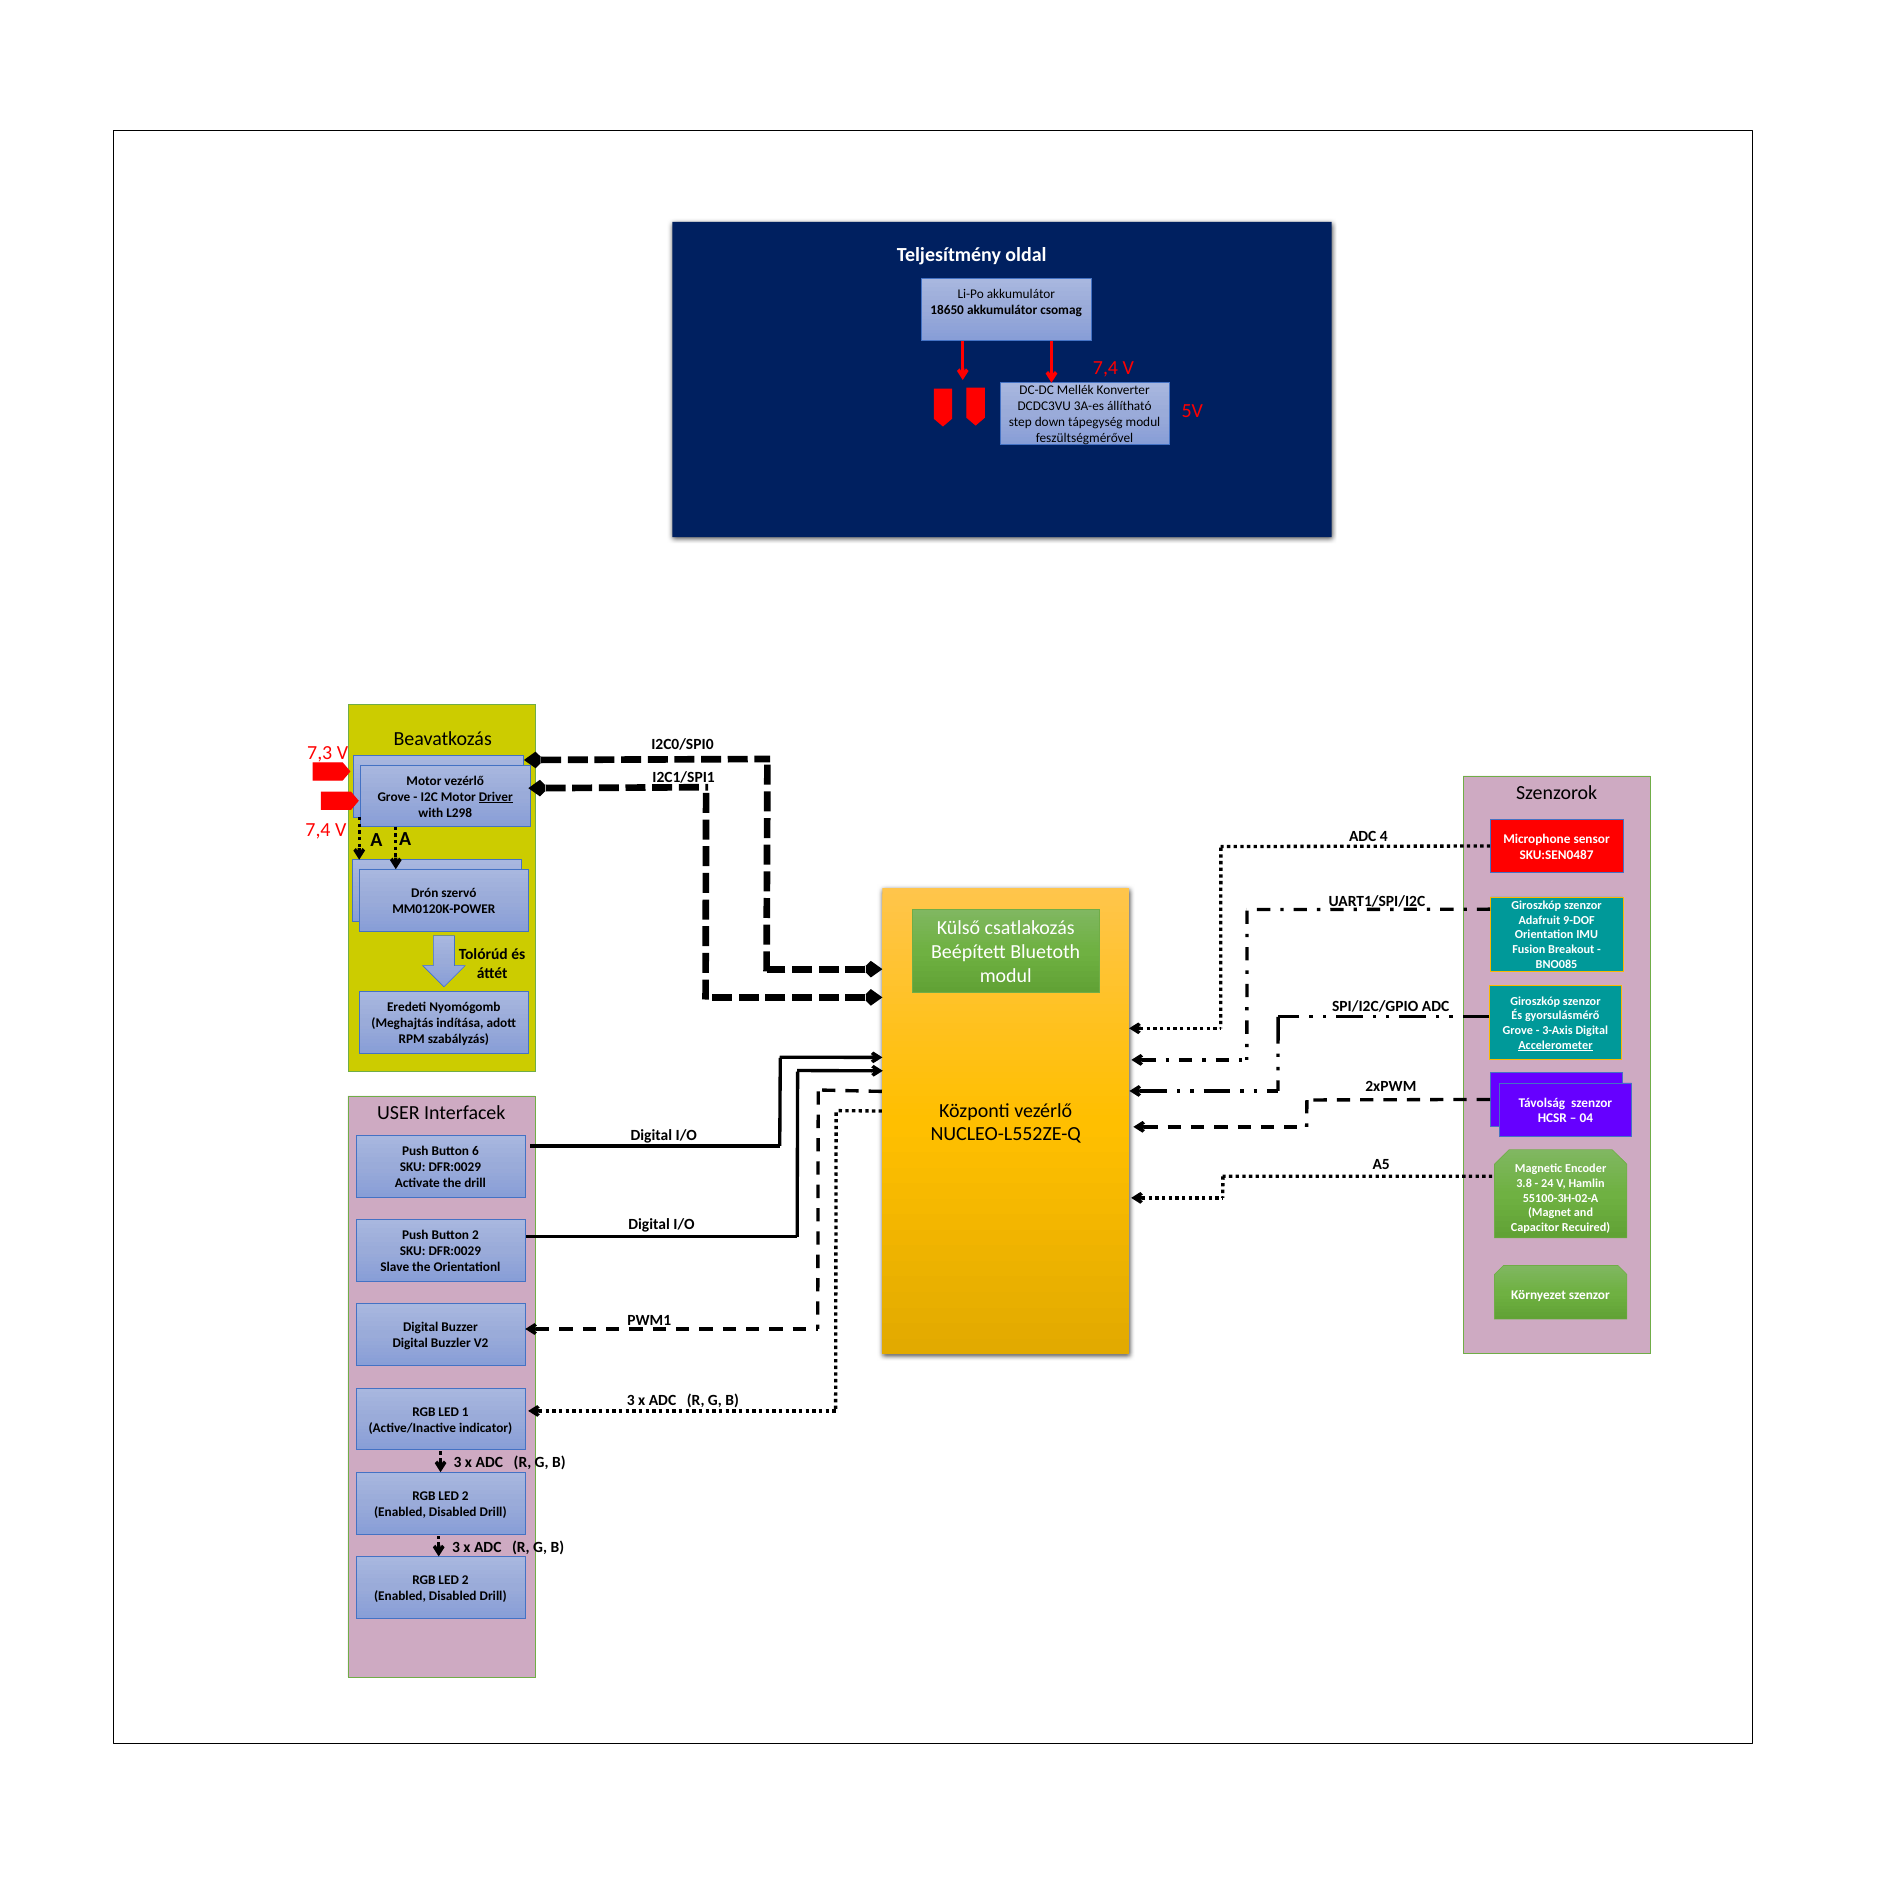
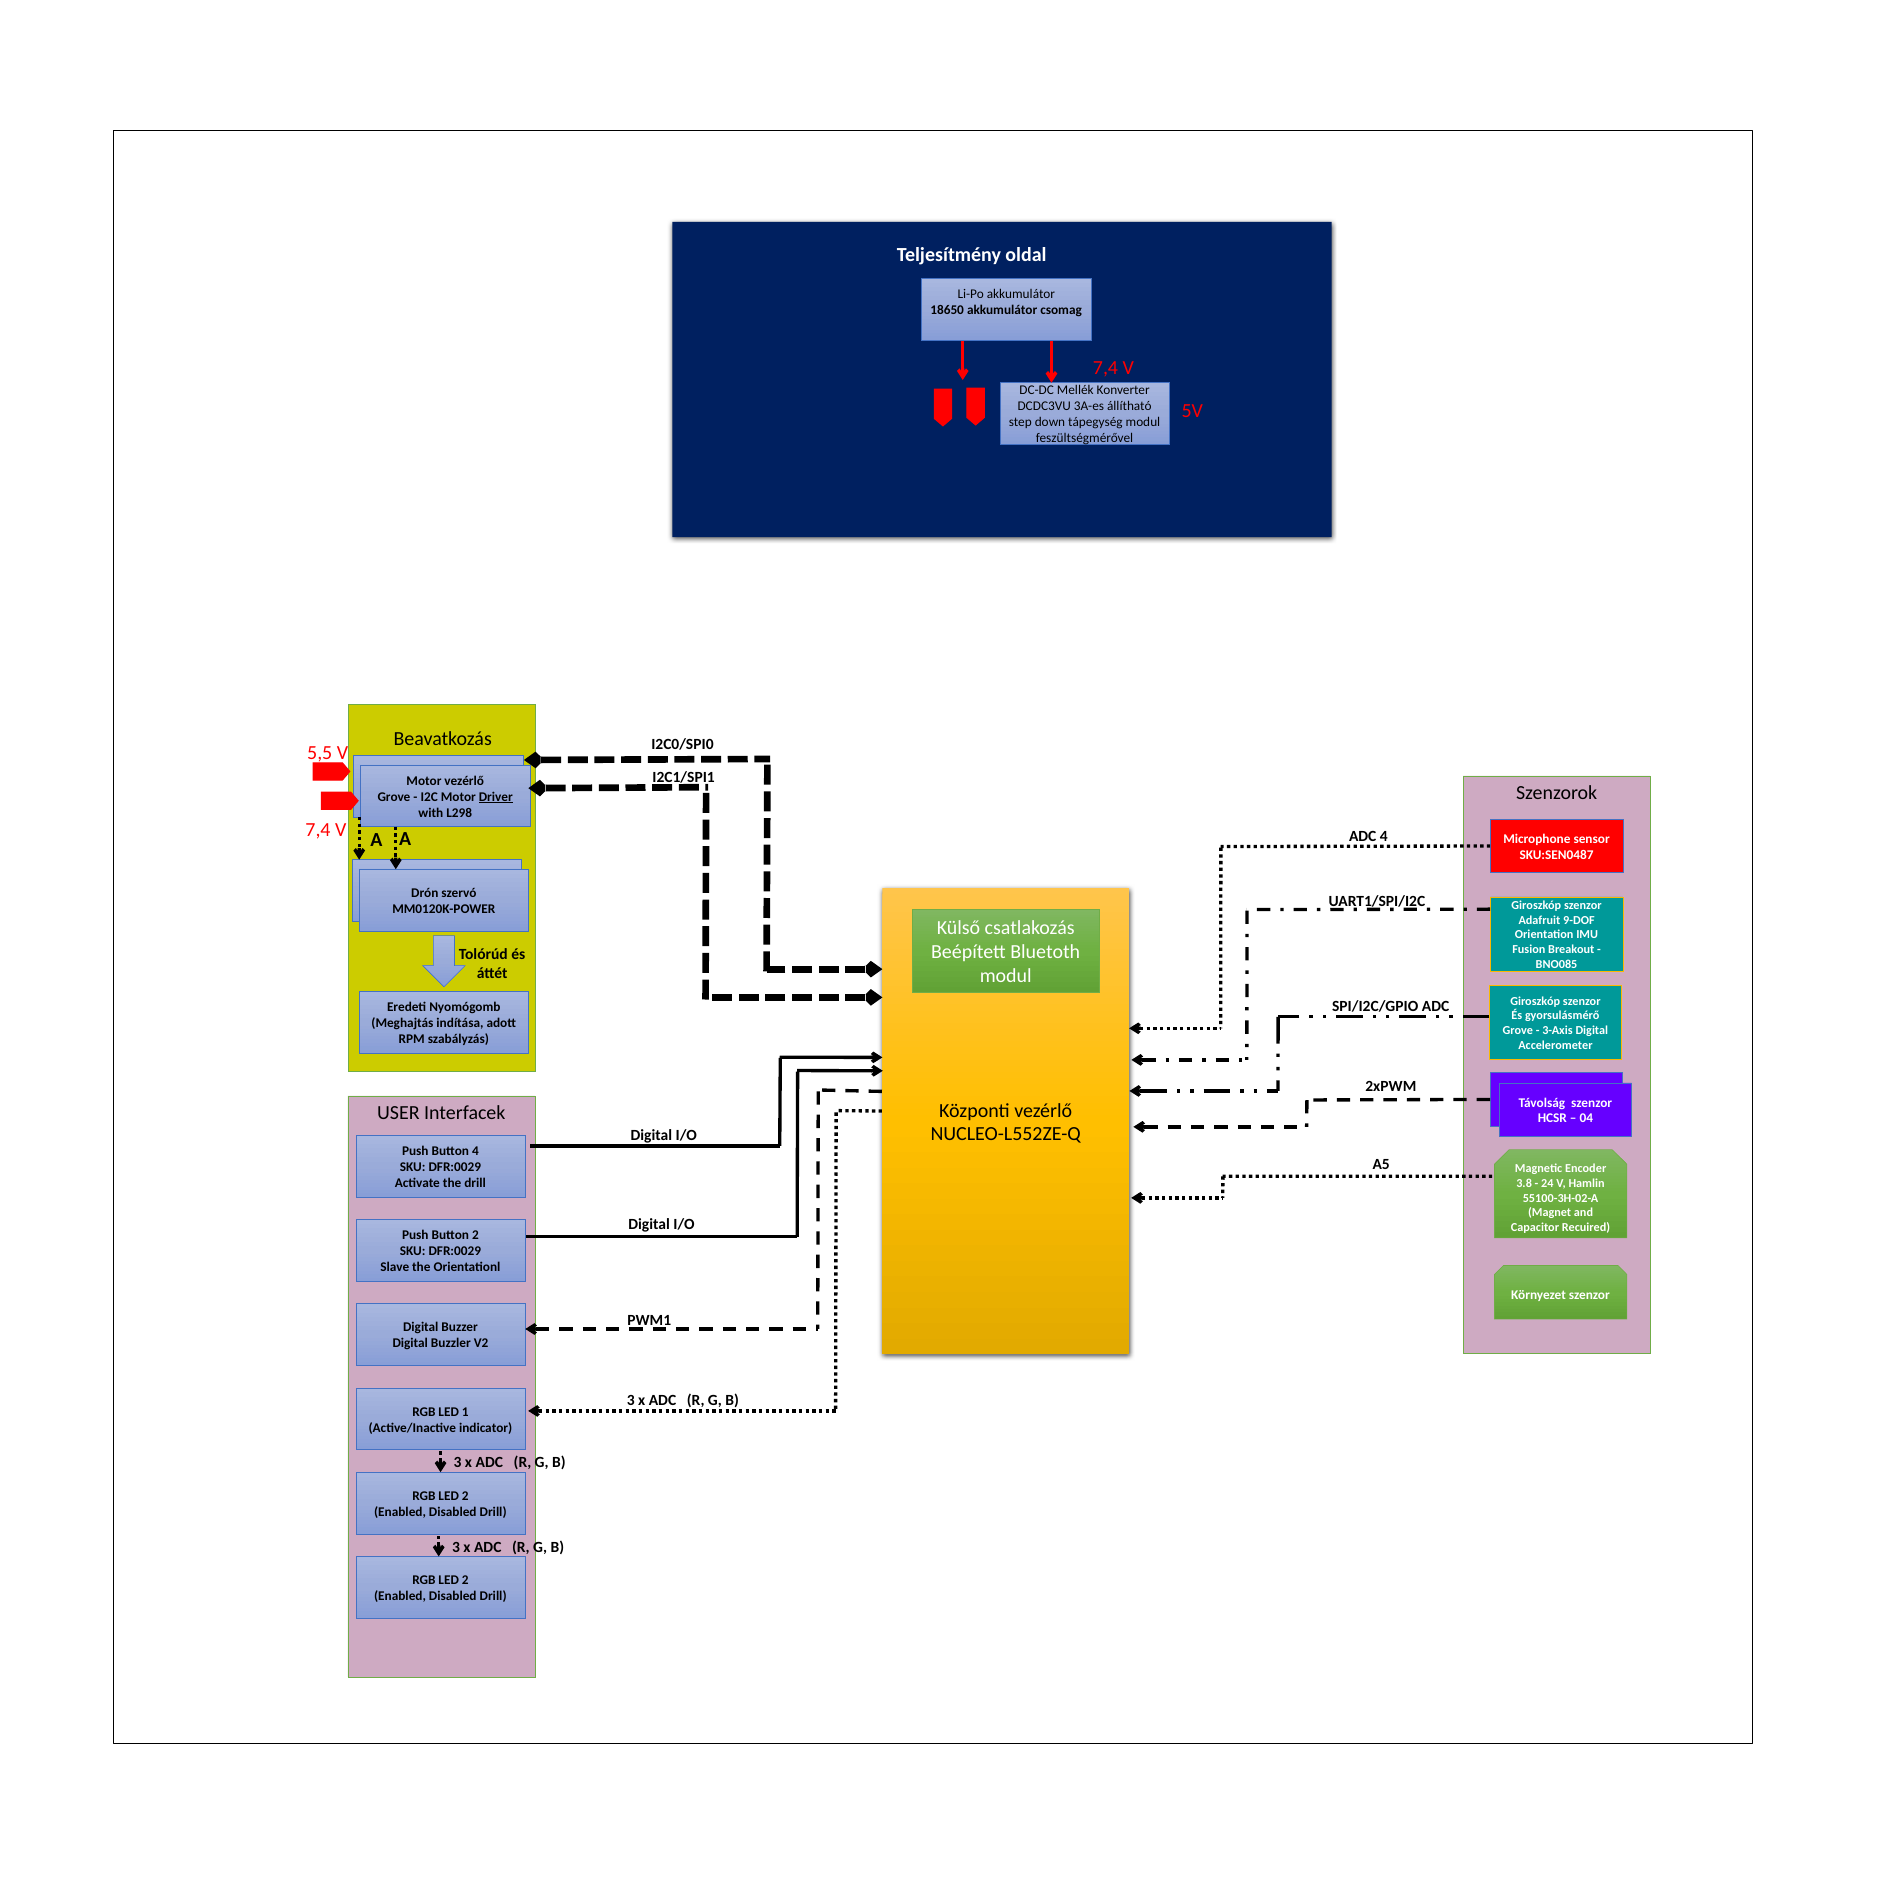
7,3: 7,3 -> 5,5
Accelerometer underline: present -> none
Button 6: 6 -> 4
